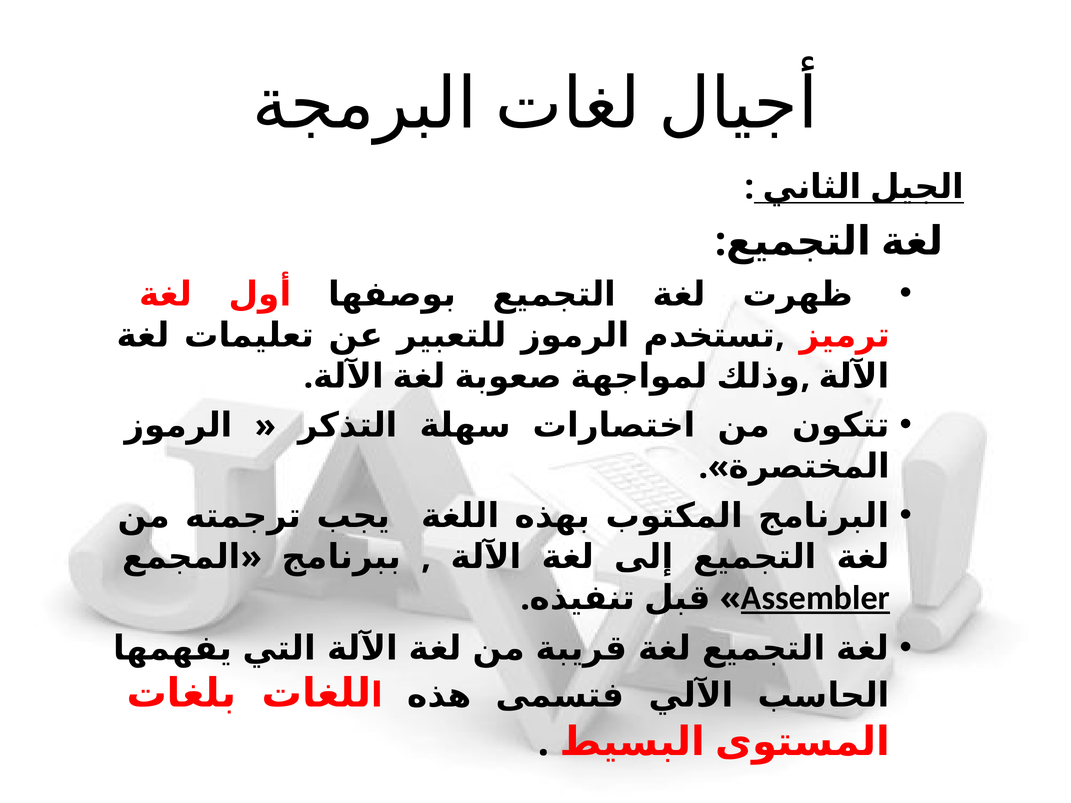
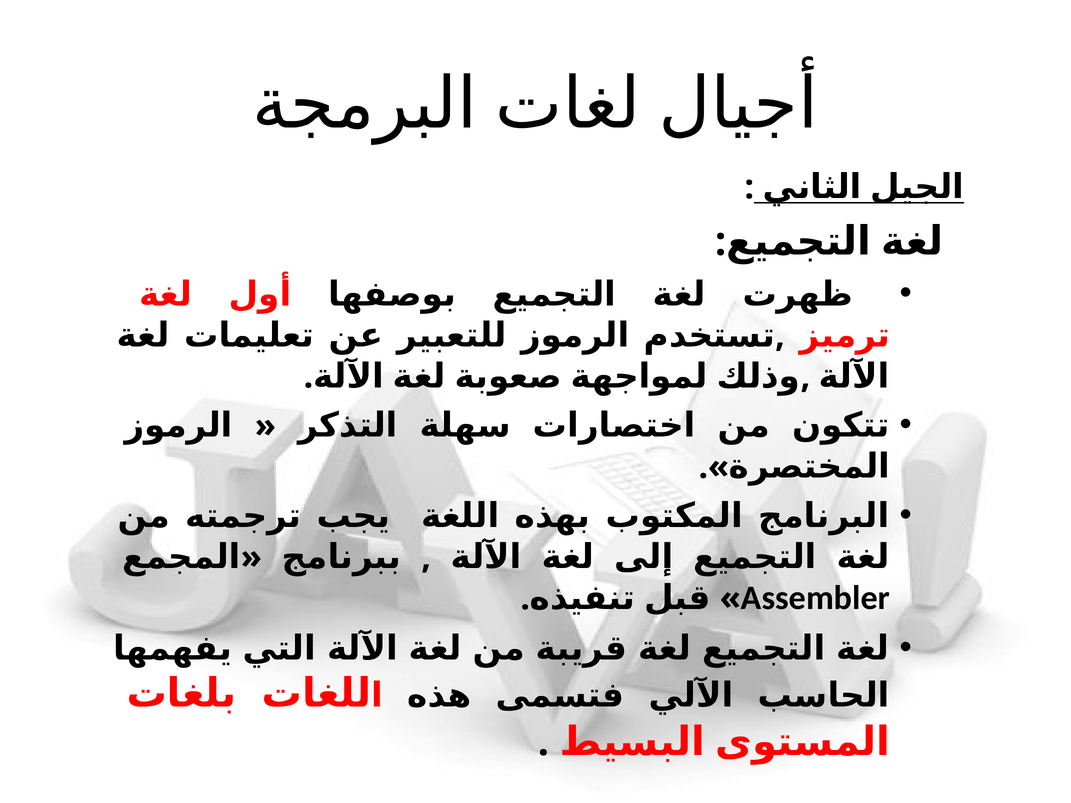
Assembler underline: present -> none
